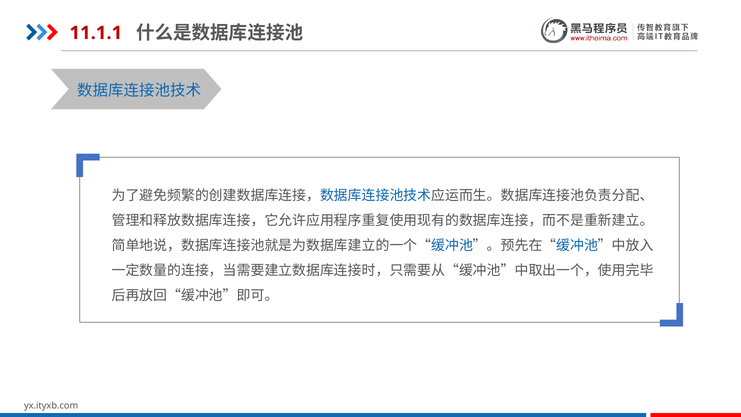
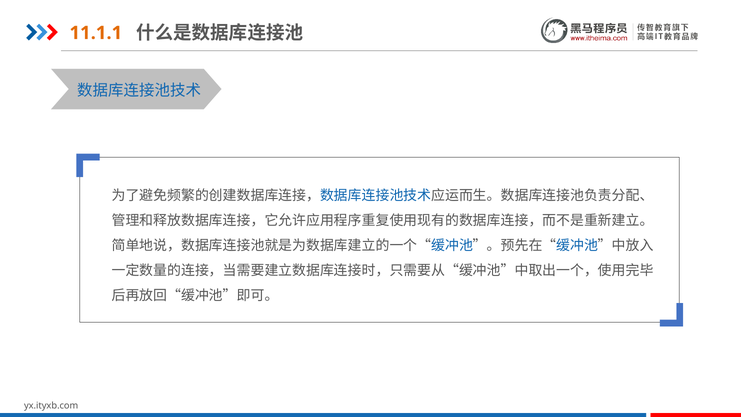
11.1.1 colour: red -> orange
